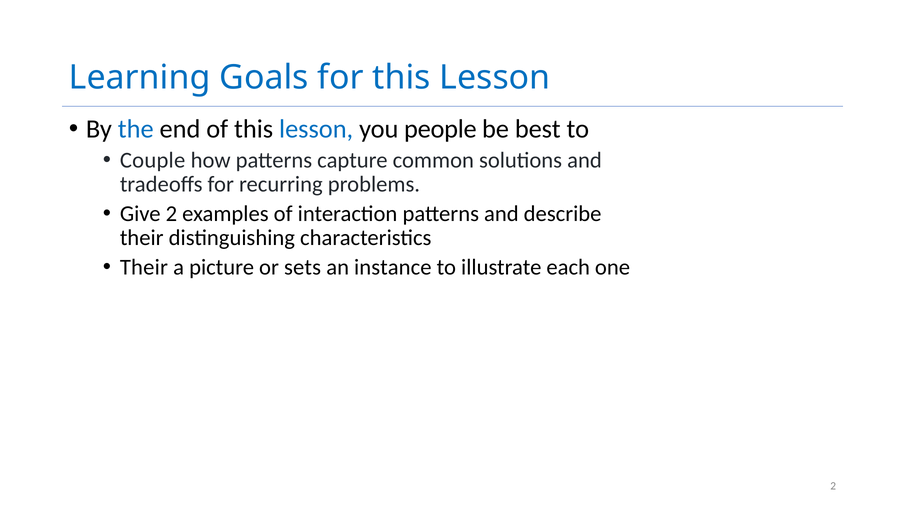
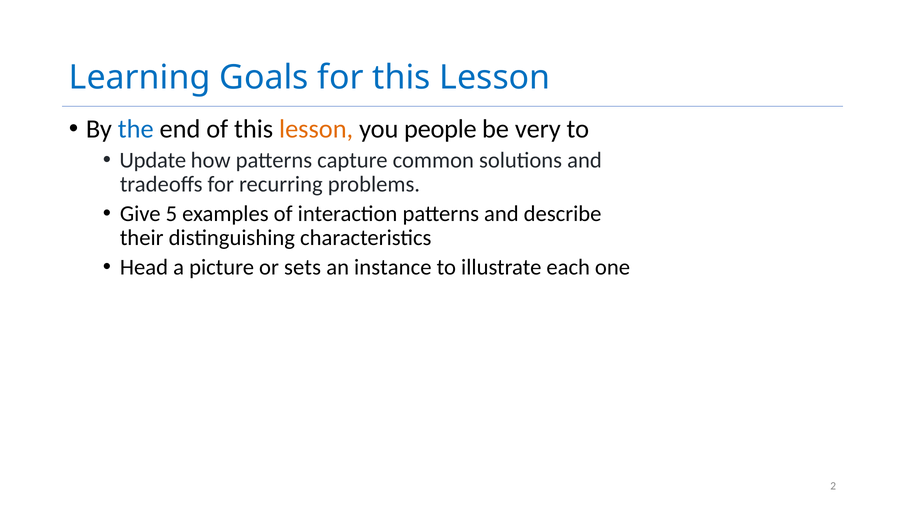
lesson at (316, 129) colour: blue -> orange
best: best -> very
Couple: Couple -> Update
Give 2: 2 -> 5
Their at (144, 267): Their -> Head
